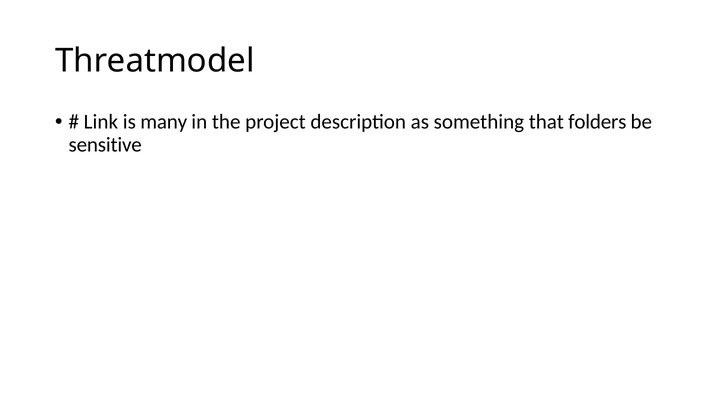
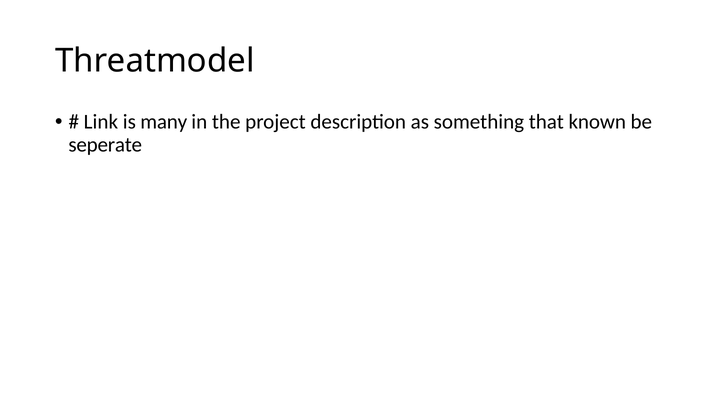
folders: folders -> known
sensitive: sensitive -> seperate
